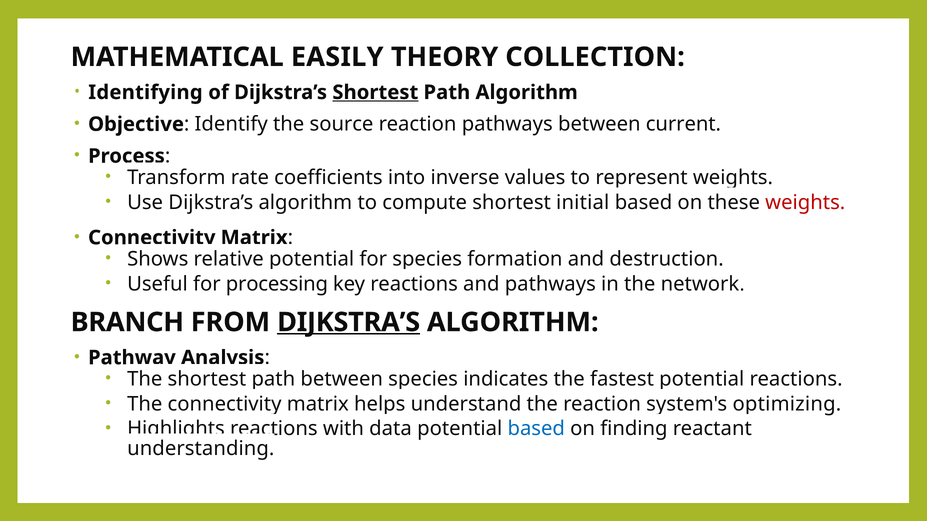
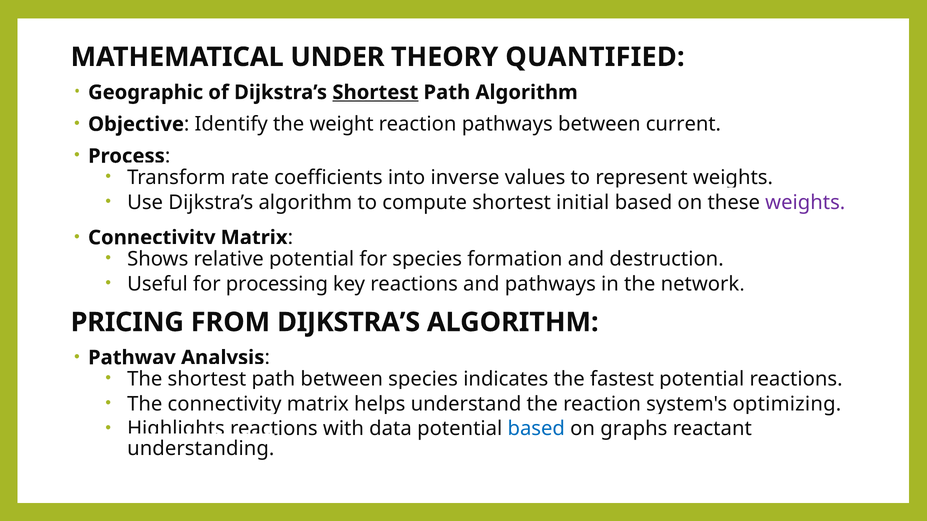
EASILY: EASILY -> UNDER
COLLECTION: COLLECTION -> QUANTIFIED
Identifying: Identifying -> Geographic
source: source -> weight
weights at (805, 203) colour: red -> purple
BRANCH: BRANCH -> PRICING
DIJKSTRA’S at (349, 322) underline: present -> none
finding: finding -> graphs
